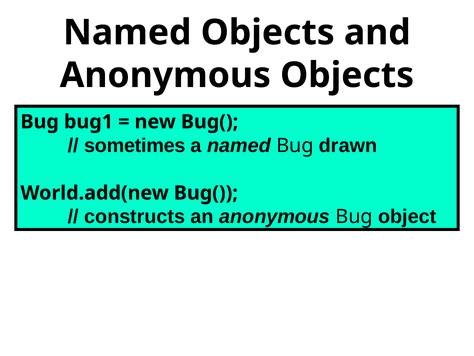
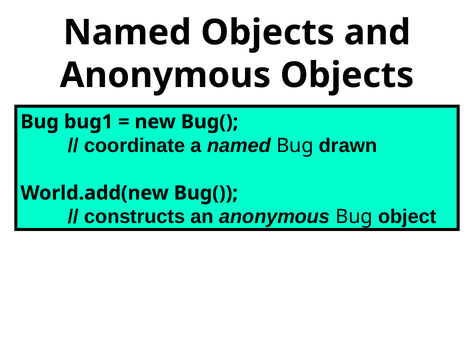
sometimes: sometimes -> coordinate
